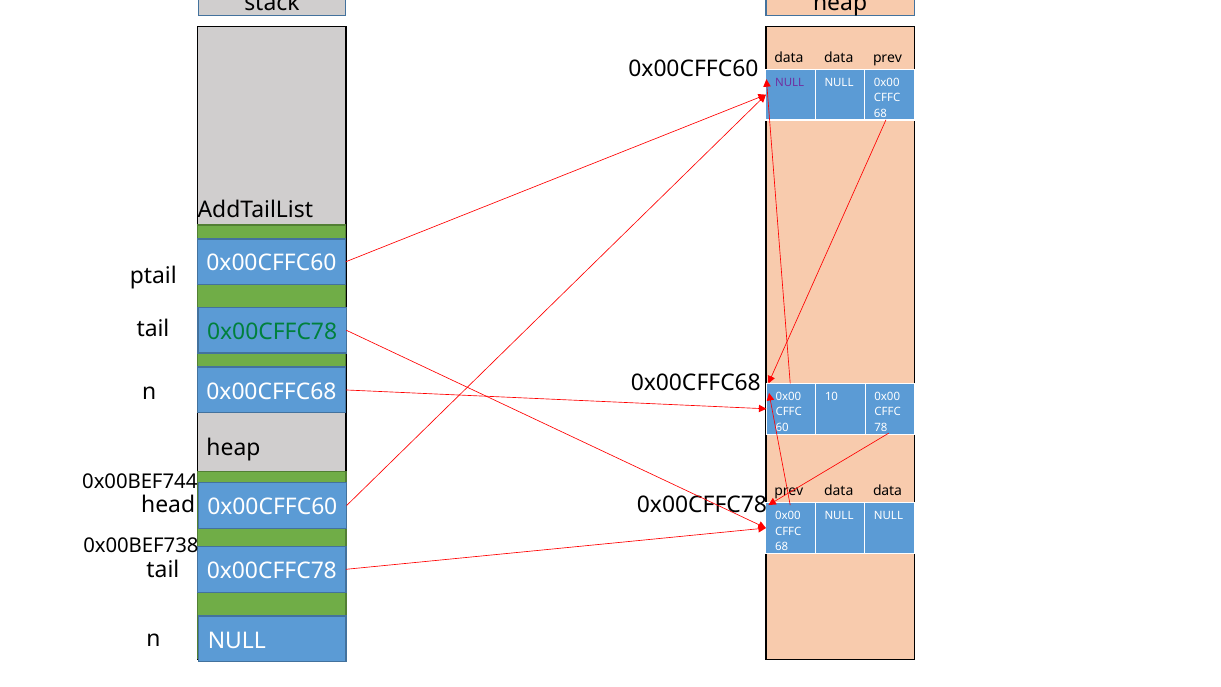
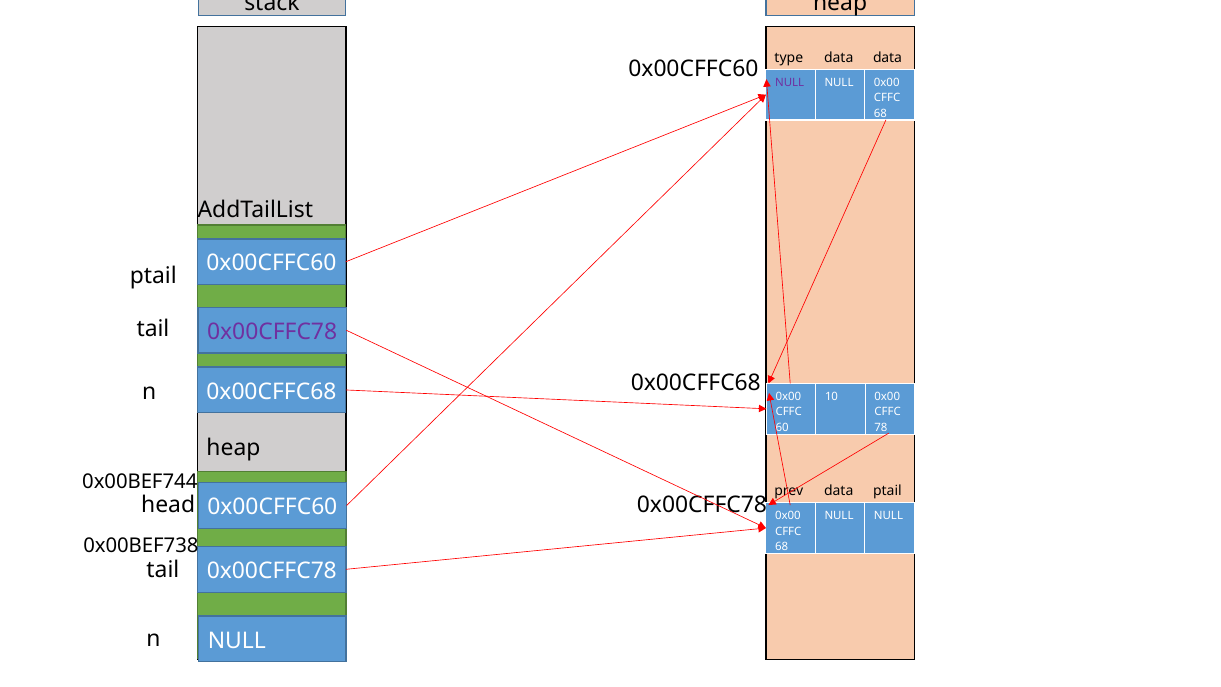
data at (789, 57): data -> type
data prev: prev -> data
0x00CFFC78 at (272, 332) colour: green -> purple
prev data data: data -> ptail
